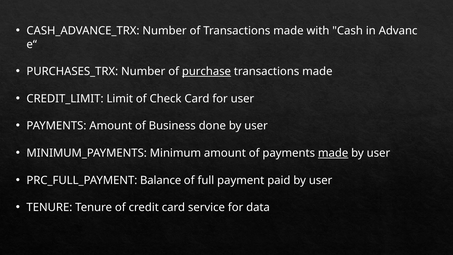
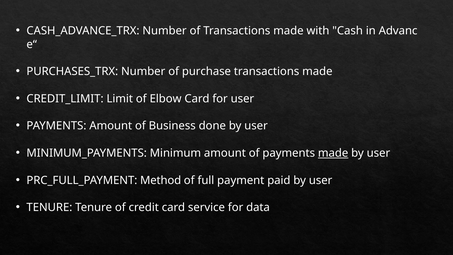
purchase underline: present -> none
Check: Check -> Elbow
Balance: Balance -> Method
